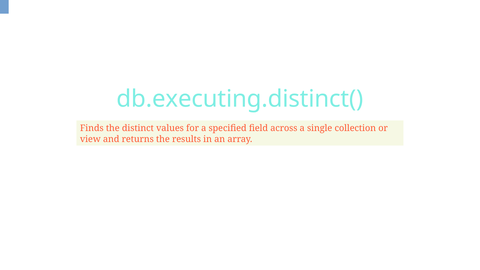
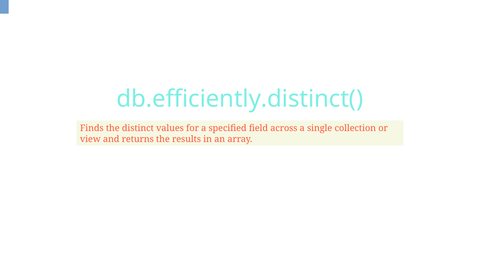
db.executing.distinct(: db.executing.distinct( -> db.efficiently.distinct(
